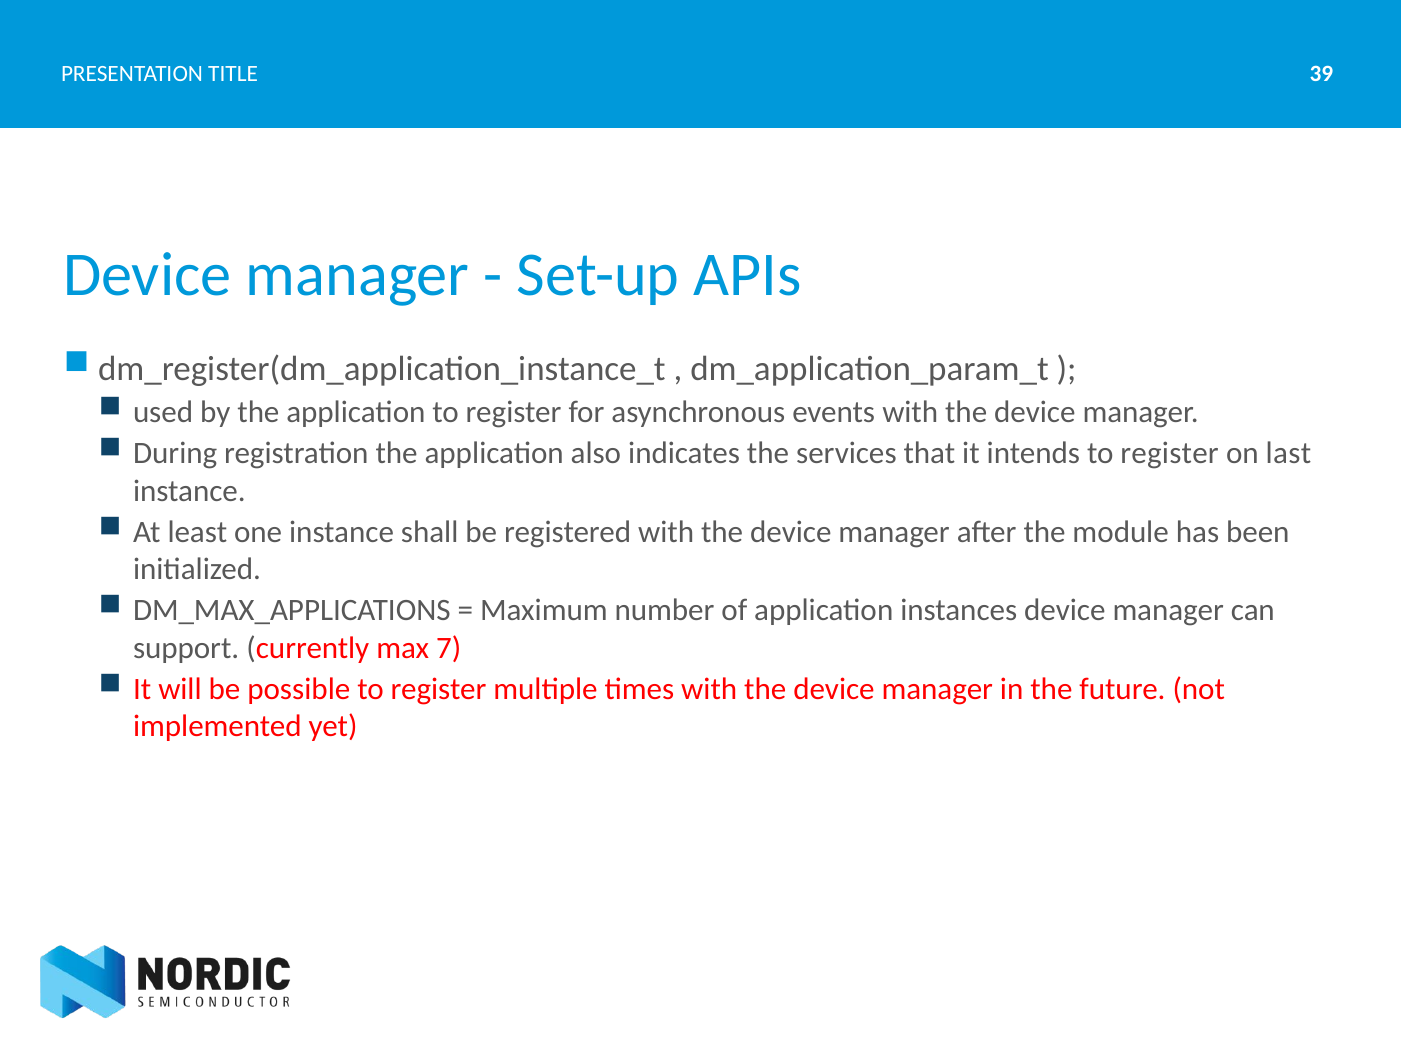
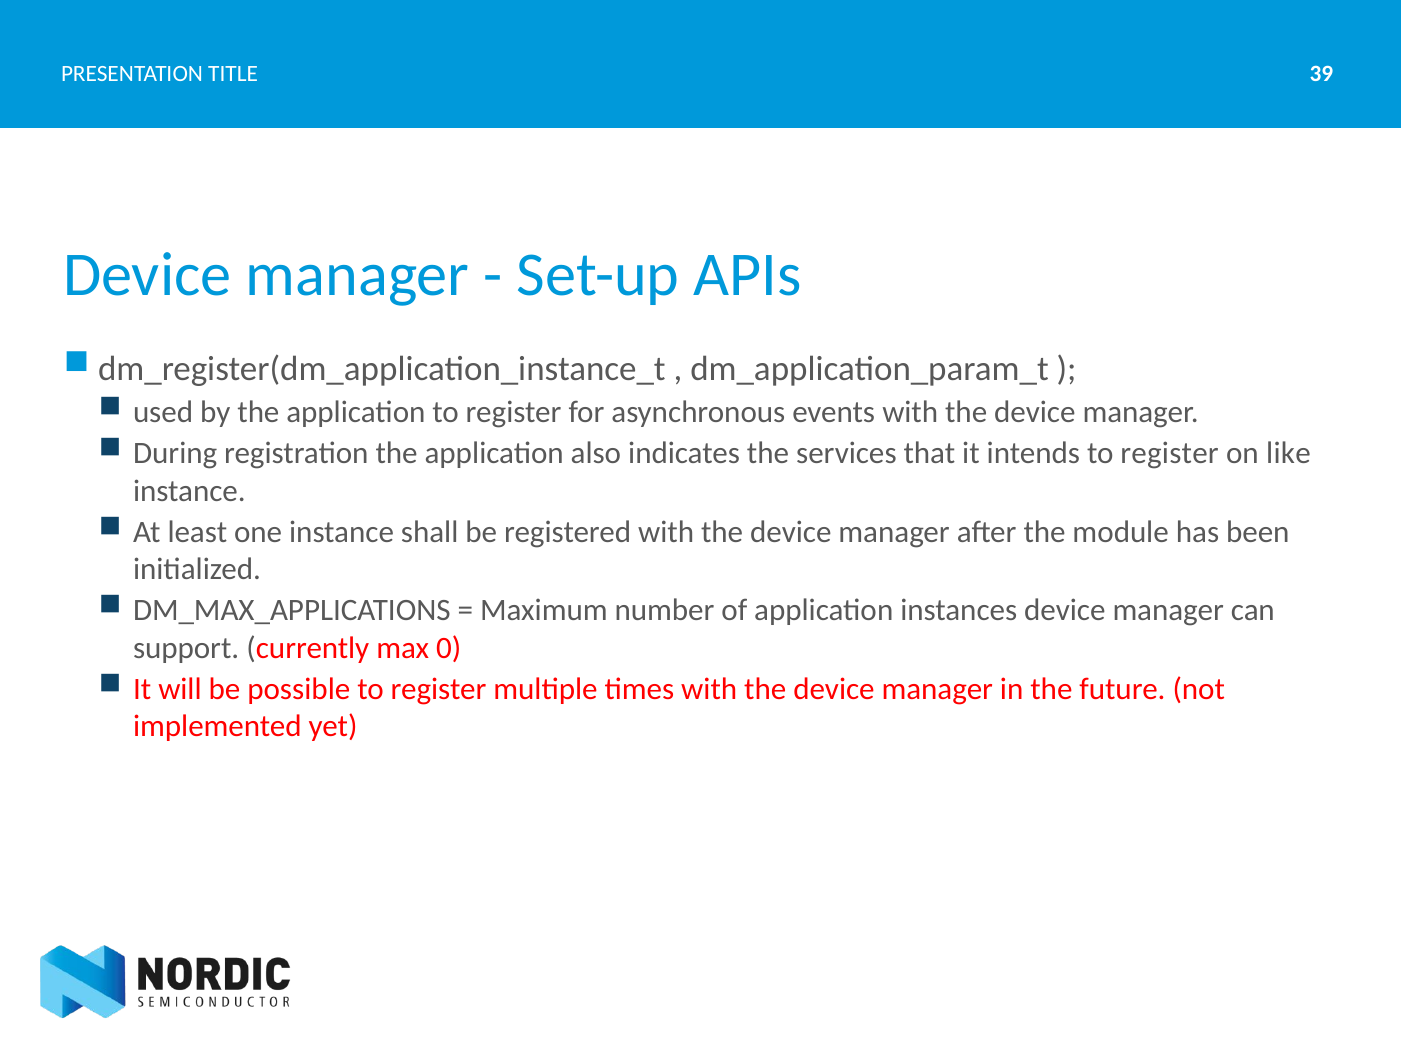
last: last -> like
7: 7 -> 0
